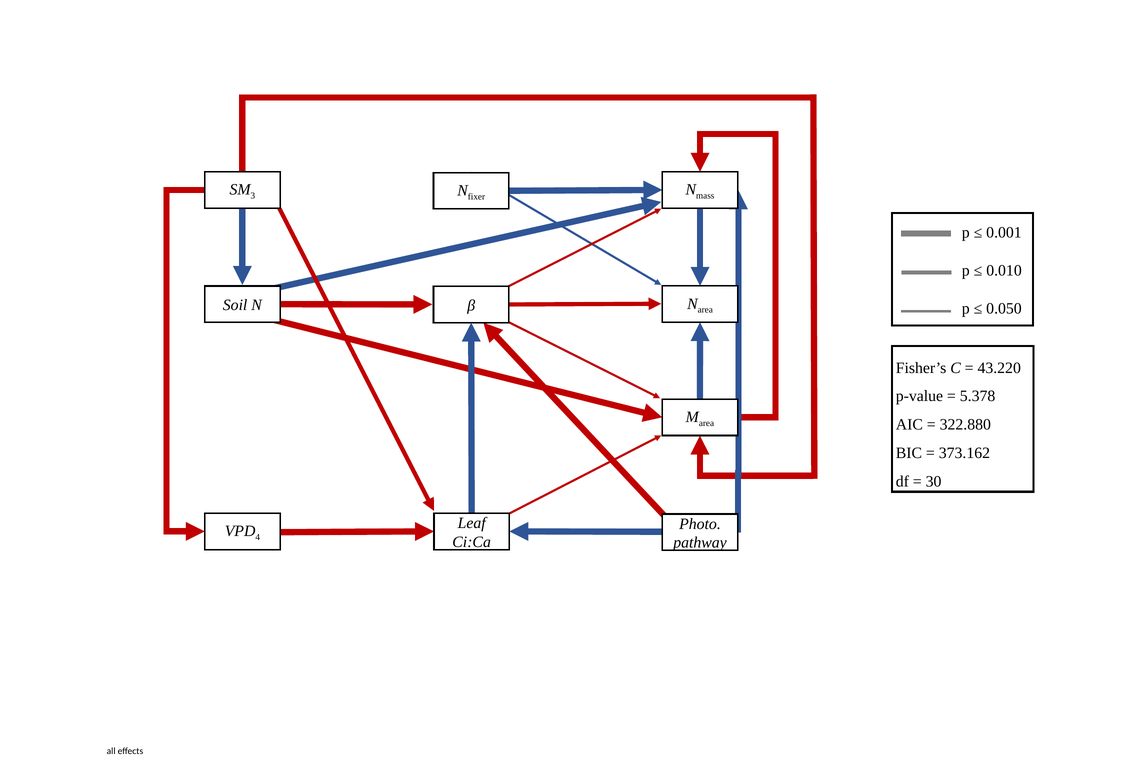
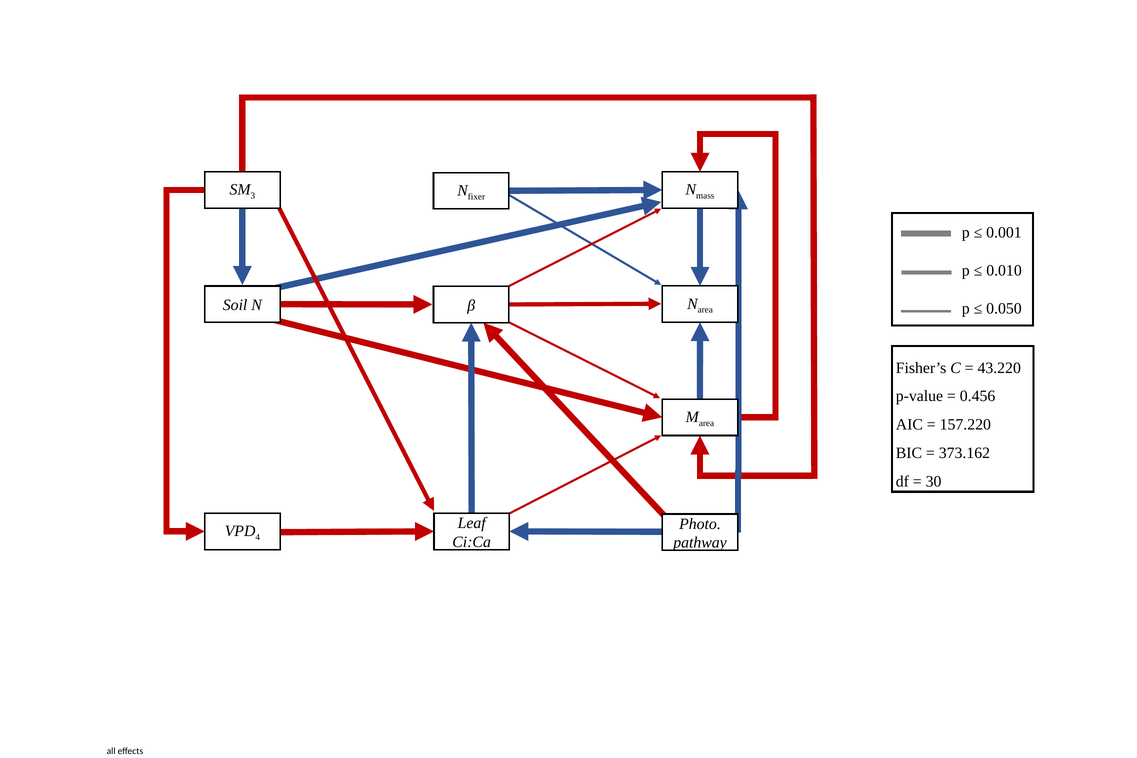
5.378: 5.378 -> 0.456
322.880: 322.880 -> 157.220
